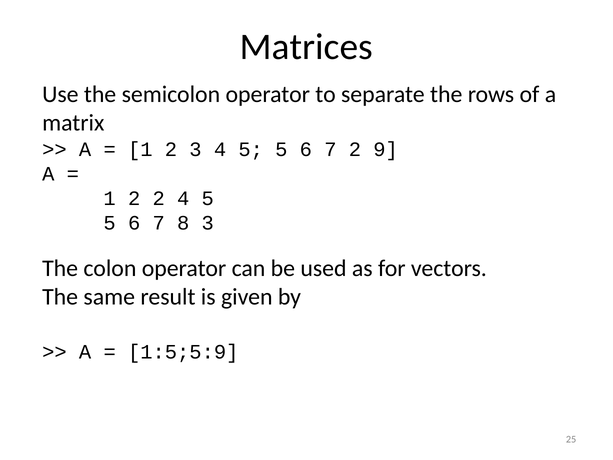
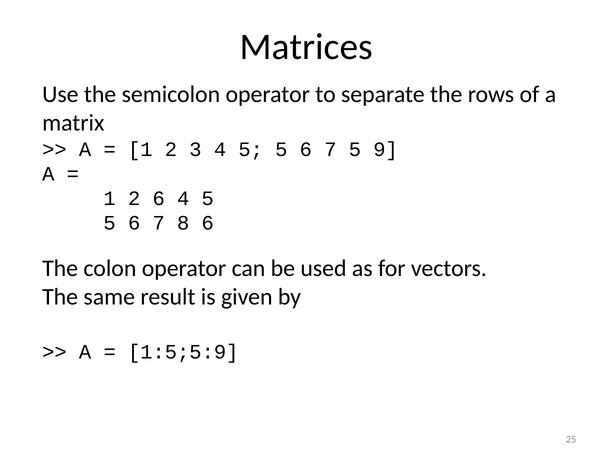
7 2: 2 -> 5
2 2: 2 -> 6
8 3: 3 -> 6
